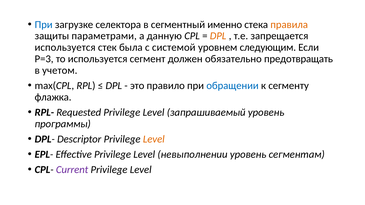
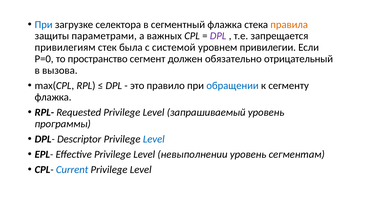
сегментный именно: именно -> флажка
данную: данную -> важных
DPL at (218, 36) colour: orange -> purple
используется at (65, 48): используется -> привилегиям
следующим: следующим -> привилегии
P=3: P=3 -> P=0
то используется: используется -> пространство
предотвращать: предотвращать -> отрицательный
учетом: учетом -> вызова
Level at (154, 139) colour: orange -> blue
Current colour: purple -> blue
